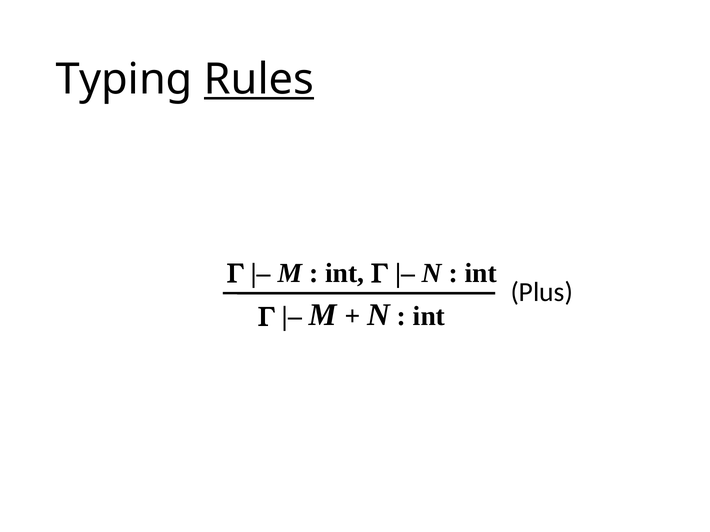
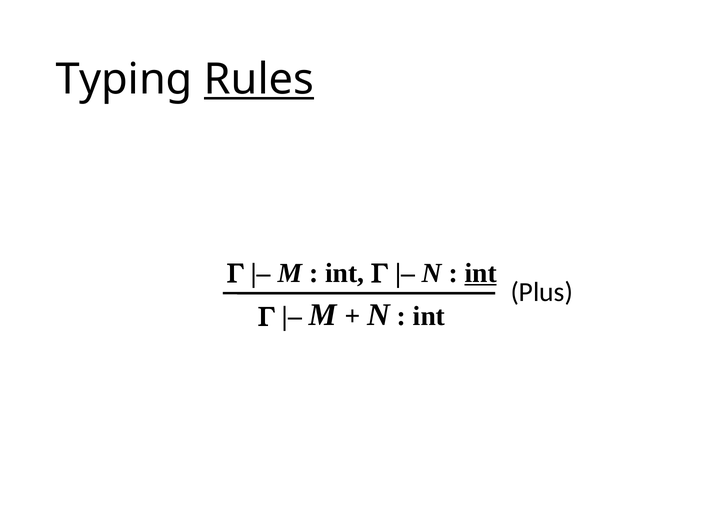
int at (481, 273) underline: none -> present
